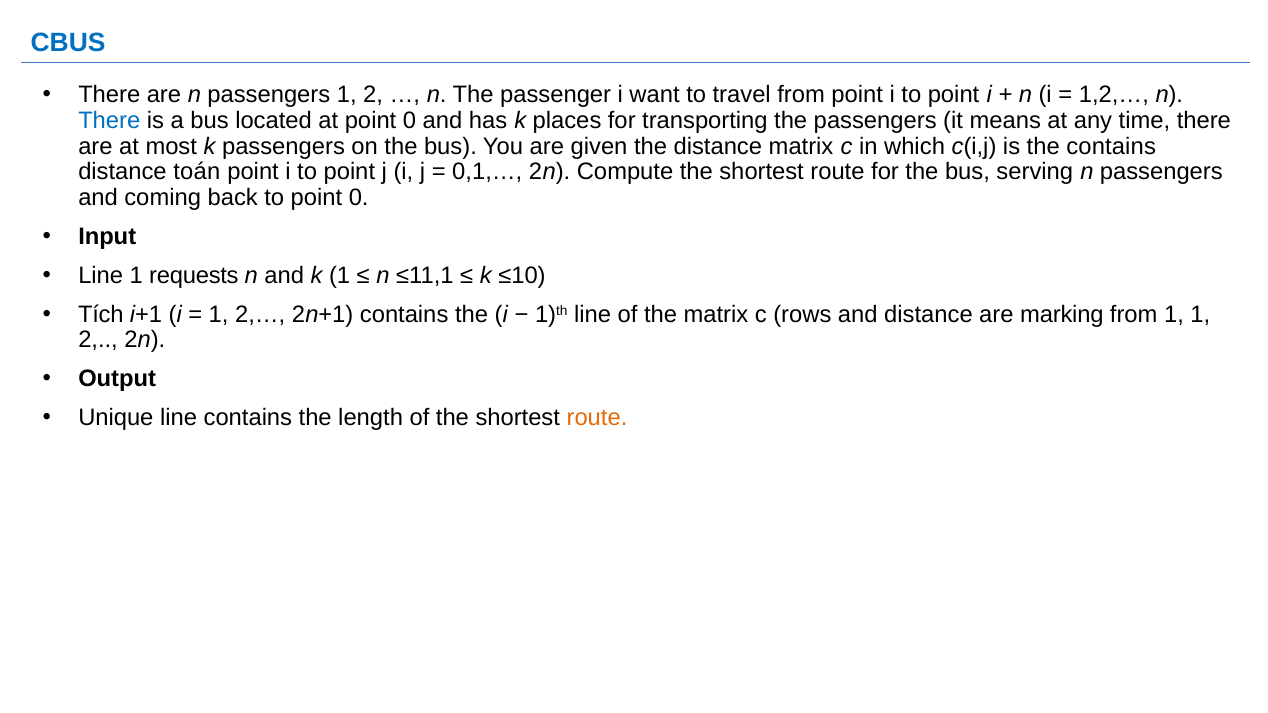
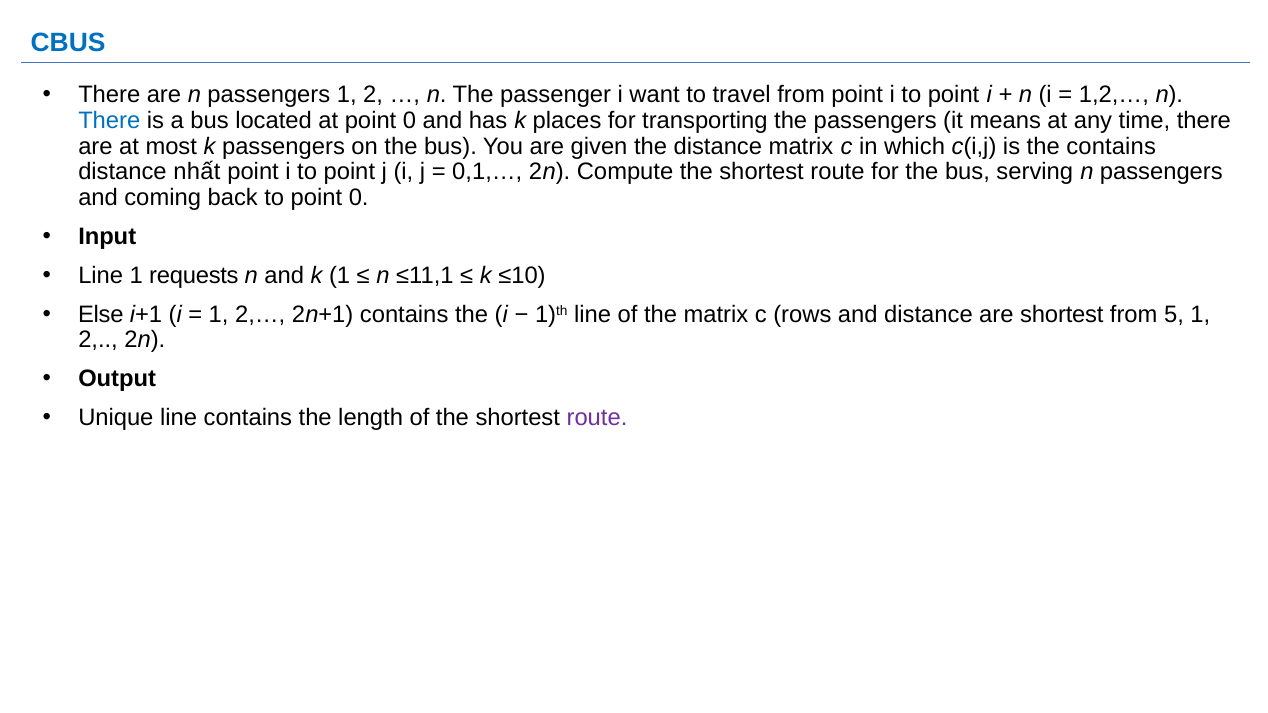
toán: toán -> nhất
Tích: Tích -> Else
are marking: marking -> shortest
from 1: 1 -> 5
route at (597, 418) colour: orange -> purple
